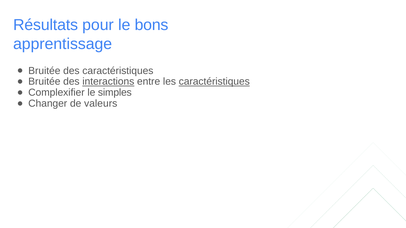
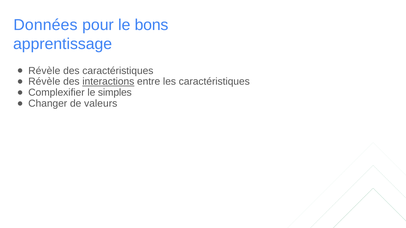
Résultats: Résultats -> Données
Bruitée at (44, 71): Bruitée -> Révèle
Bruitée at (44, 82): Bruitée -> Révèle
caractéristiques at (214, 82) underline: present -> none
